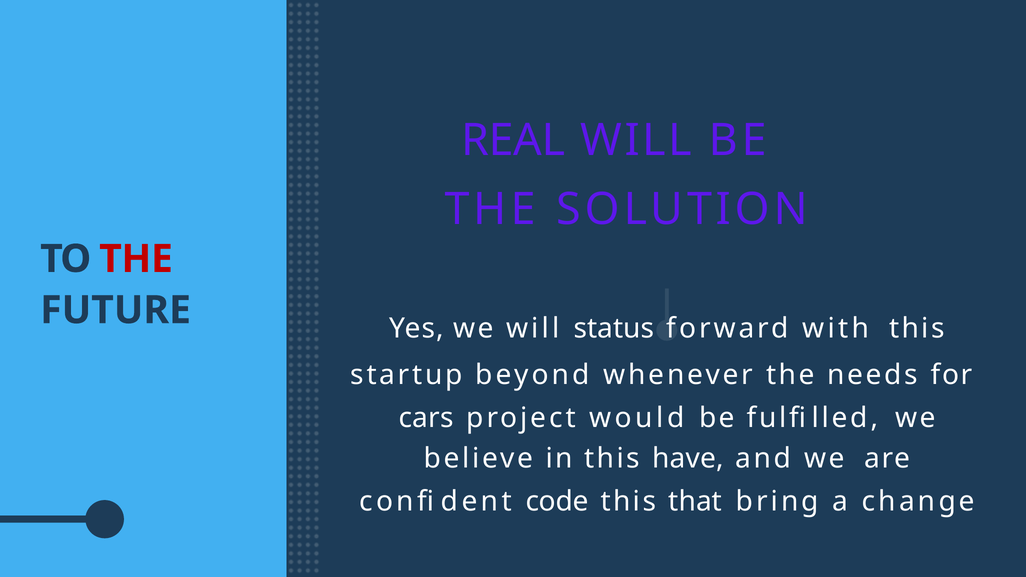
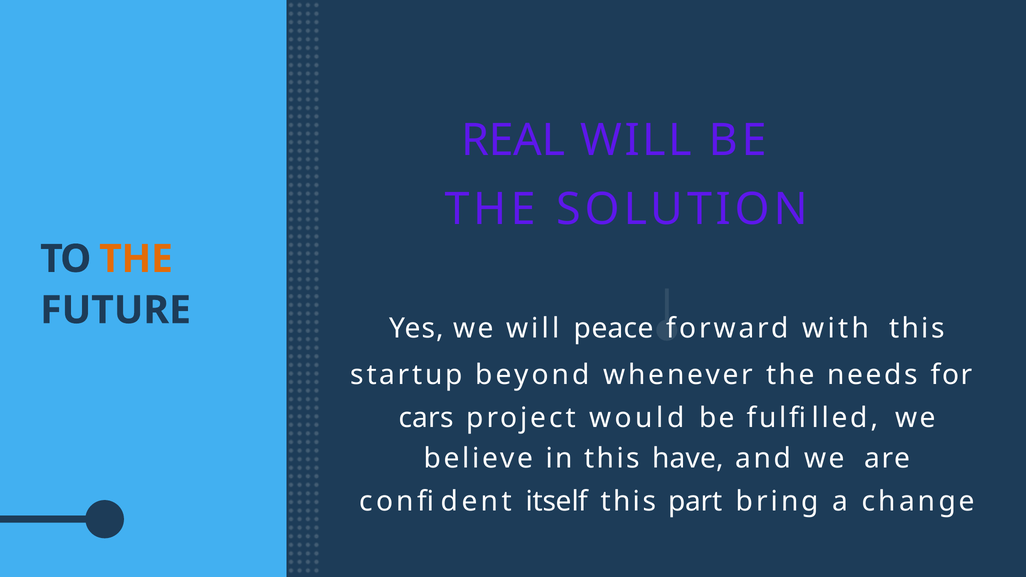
THE at (136, 259) colour: red -> orange
status: status -> peace
code: code -> itself
that: that -> part
